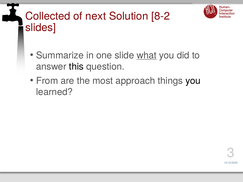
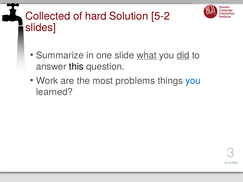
next: next -> hard
8-2: 8-2 -> 5-2
did underline: none -> present
From: From -> Work
approach: approach -> problems
you at (193, 81) colour: black -> blue
